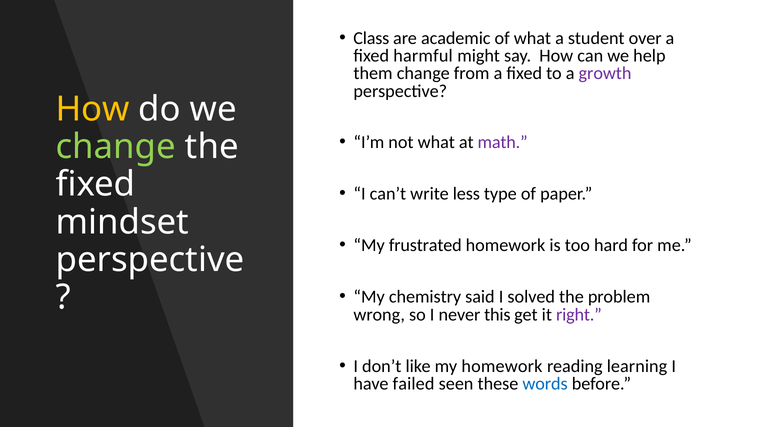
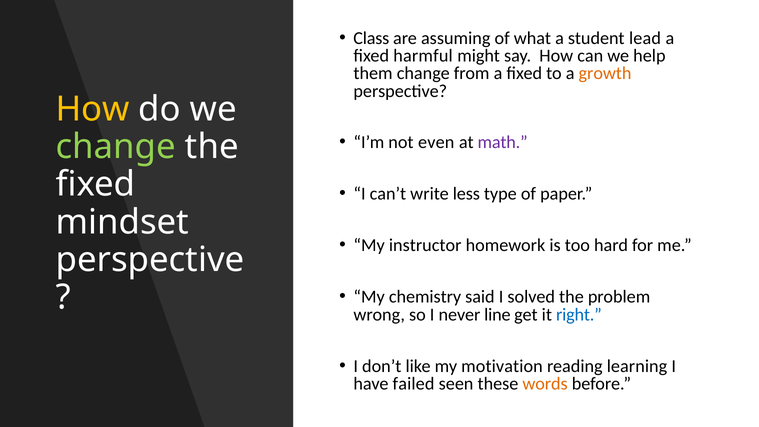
academic: academic -> assuming
over: over -> lead
growth colour: purple -> orange
not what: what -> even
frustrated: frustrated -> instructor
this: this -> line
right colour: purple -> blue
my homework: homework -> motivation
words colour: blue -> orange
